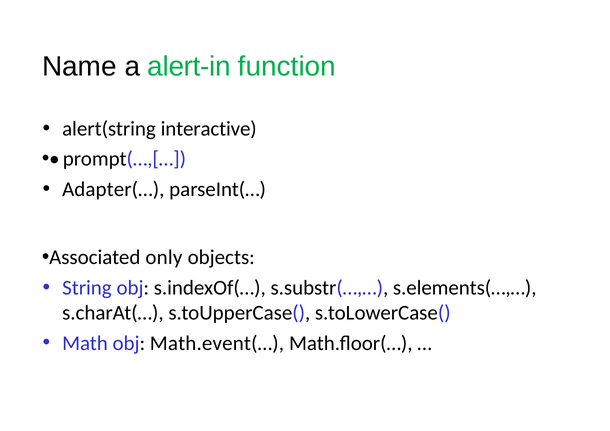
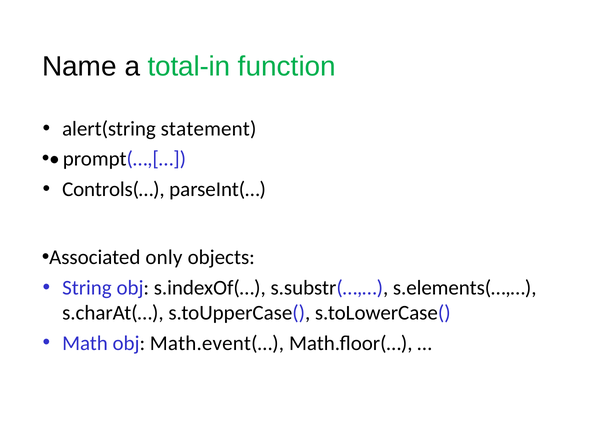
alert-in: alert-in -> total-in
interactive: interactive -> statement
Adapter(…: Adapter(… -> Controls(…
